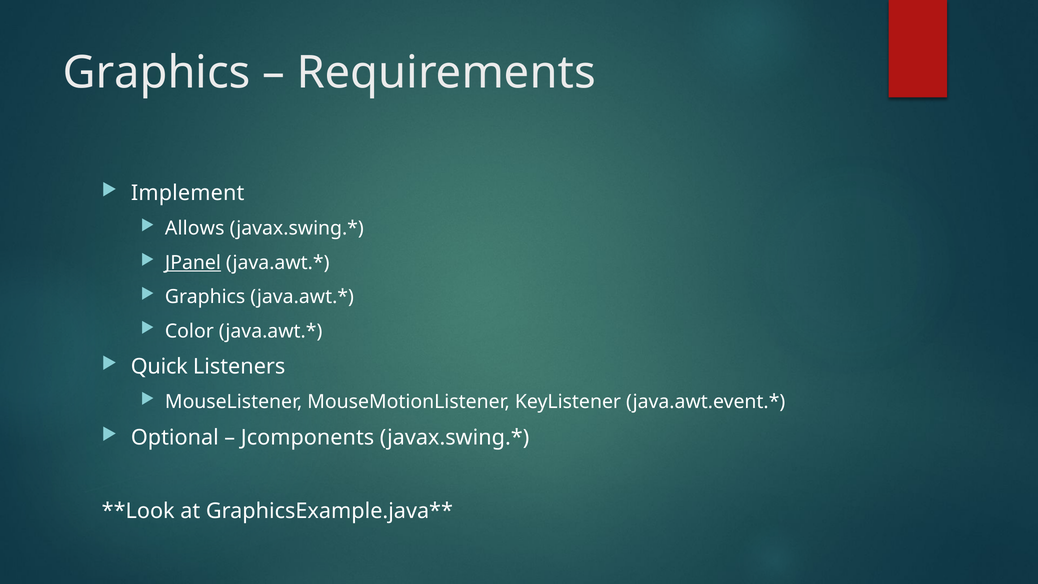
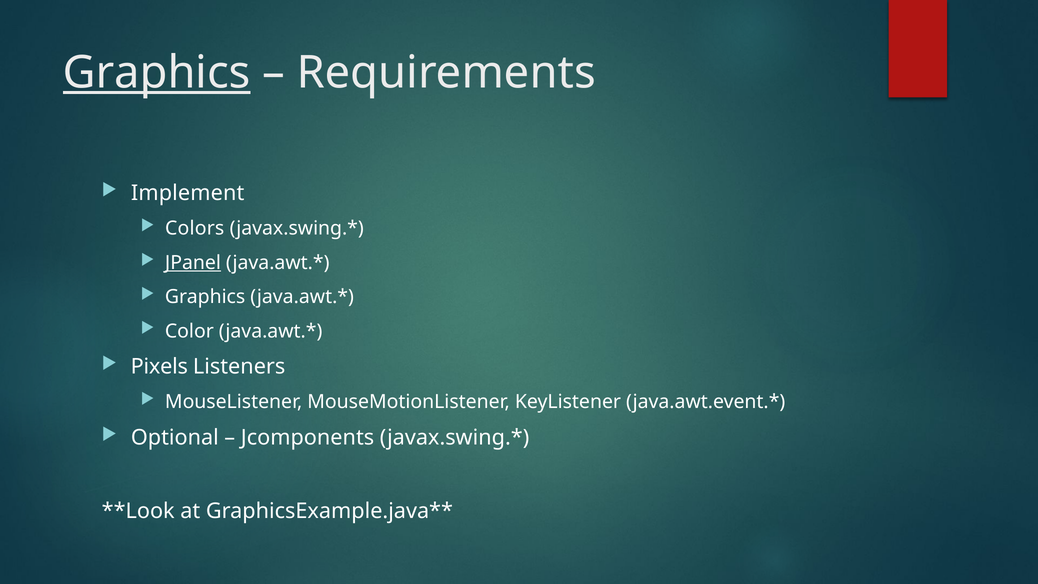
Graphics at (157, 73) underline: none -> present
Allows: Allows -> Colors
Quick: Quick -> Pixels
